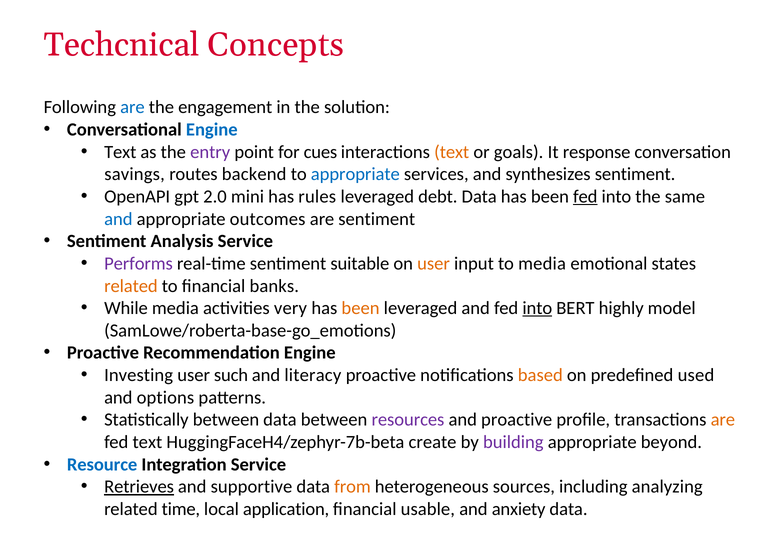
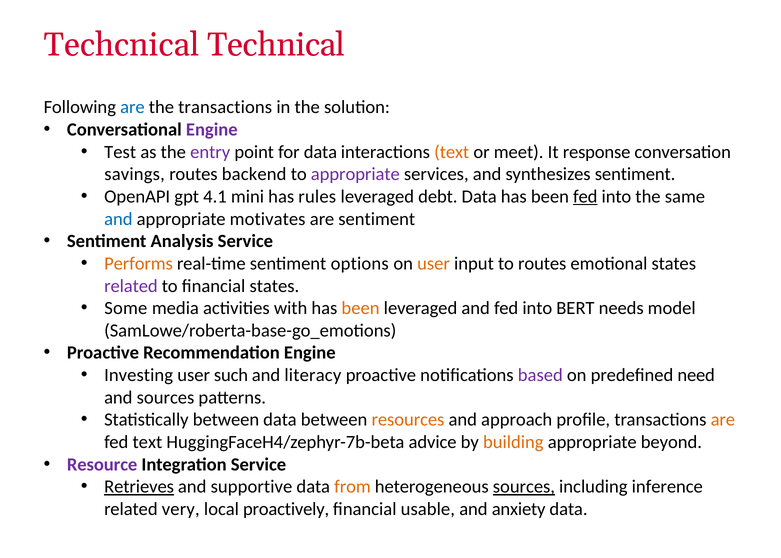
Concepts: Concepts -> Technical
the engagement: engagement -> transactions
Engine at (212, 130) colour: blue -> purple
Text at (120, 152): Text -> Test
for cues: cues -> data
goals: goals -> meet
appropriate at (355, 174) colour: blue -> purple
2.0: 2.0 -> 4.1
outcomes: outcomes -> motivates
Performs colour: purple -> orange
suitable: suitable -> options
to media: media -> routes
related at (131, 286) colour: orange -> purple
financial banks: banks -> states
While: While -> Some
very: very -> with
into at (537, 308) underline: present -> none
highly: highly -> needs
based colour: orange -> purple
used: used -> need
and options: options -> sources
resources colour: purple -> orange
and proactive: proactive -> approach
create: create -> advice
building colour: purple -> orange
Resource colour: blue -> purple
sources at (524, 487) underline: none -> present
analyzing: analyzing -> inference
time: time -> very
application: application -> proactively
